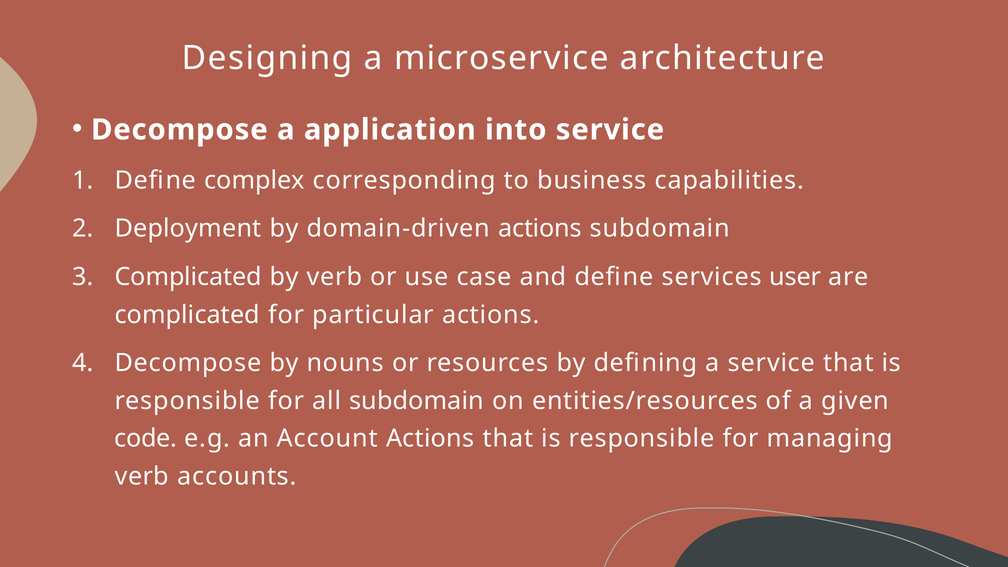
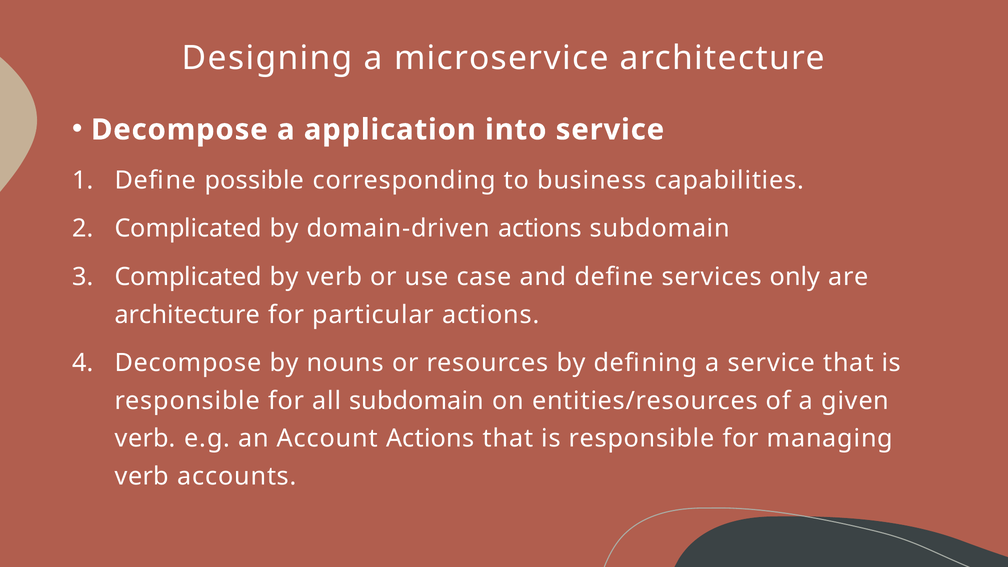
complex: complex -> possible
Deployment at (188, 229): Deployment -> Complicated
user: user -> only
complicated at (187, 315): complicated -> architecture
code at (146, 439): code -> verb
